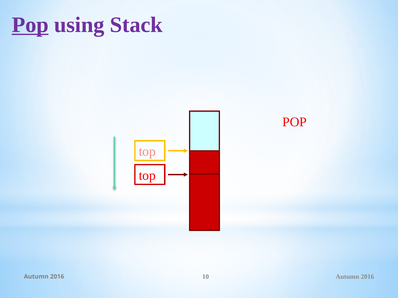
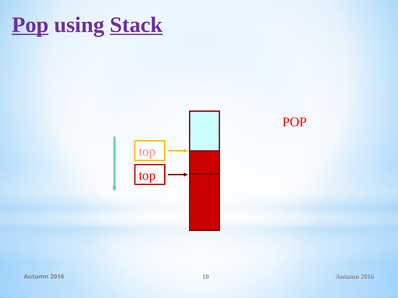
Stack underline: none -> present
